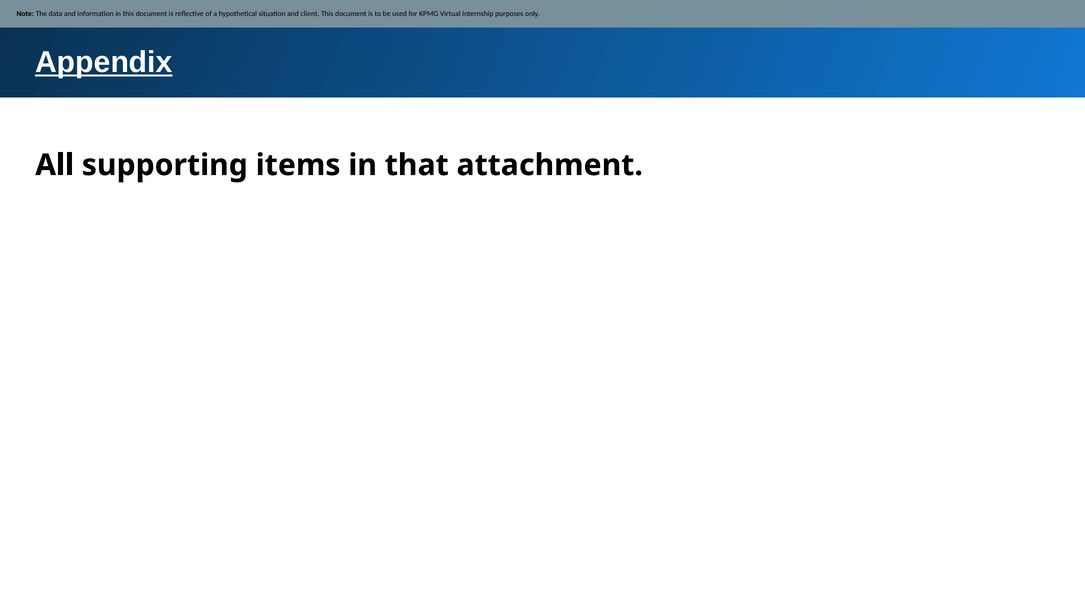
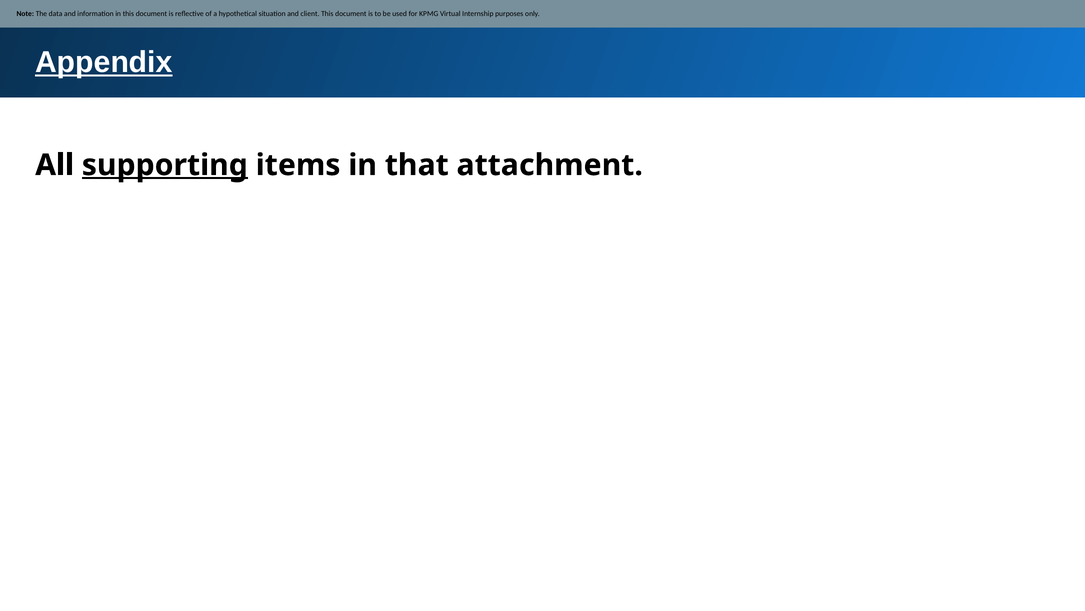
supporting underline: none -> present
